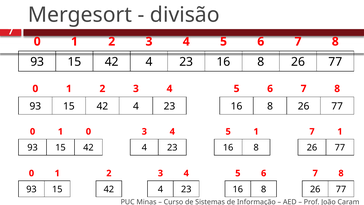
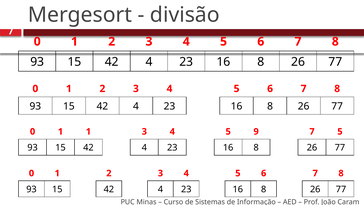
1 0: 0 -> 1
5 1: 1 -> 9
7 1: 1 -> 5
